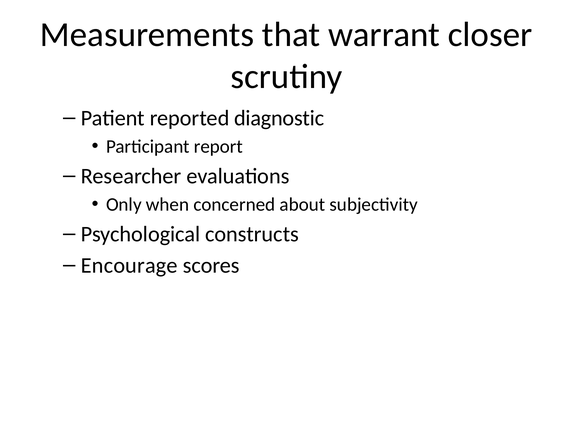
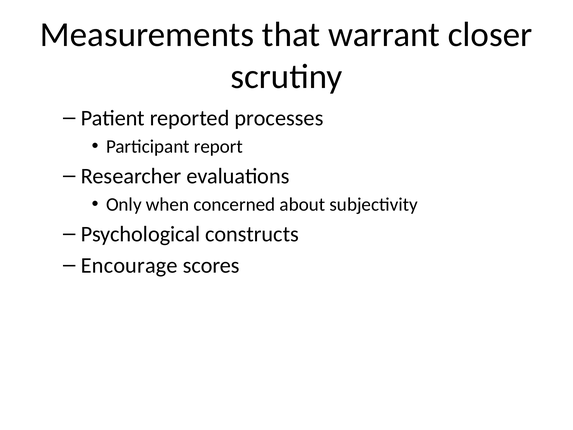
diagnostic: diagnostic -> processes
